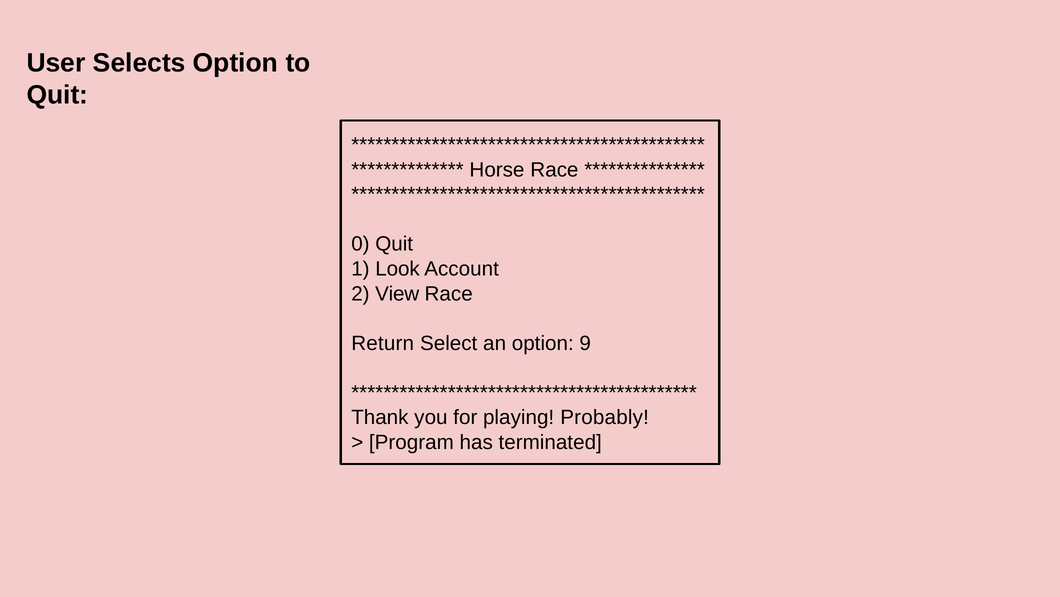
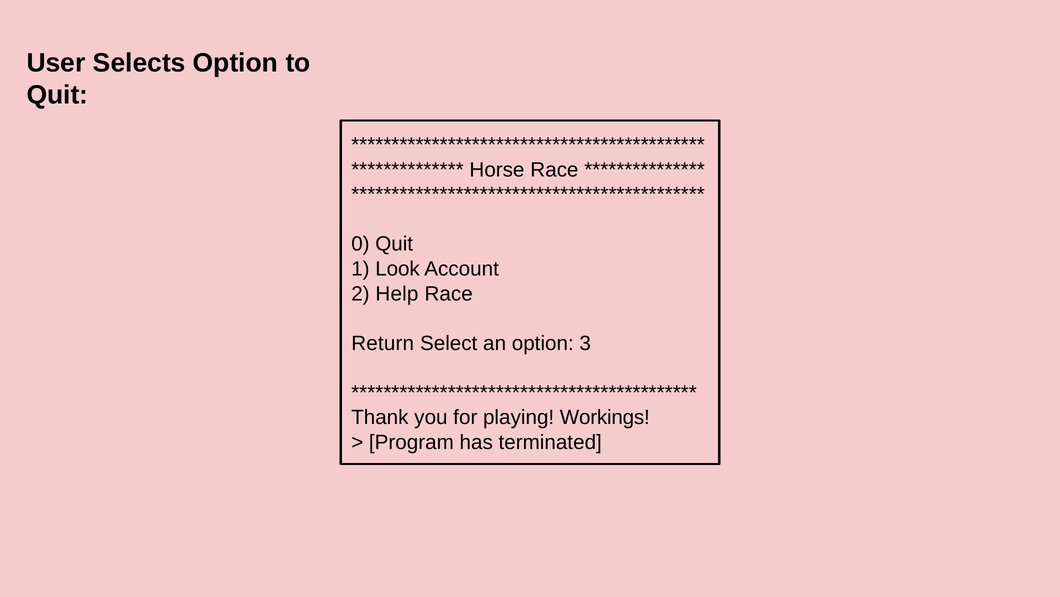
View: View -> Help
9: 9 -> 3
Probably: Probably -> Workings
